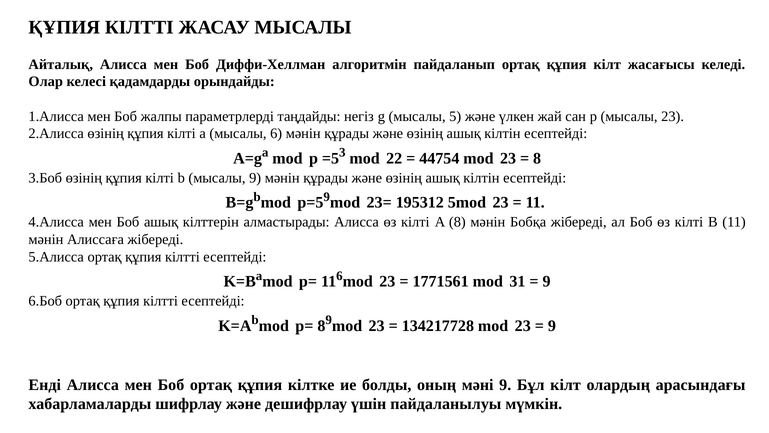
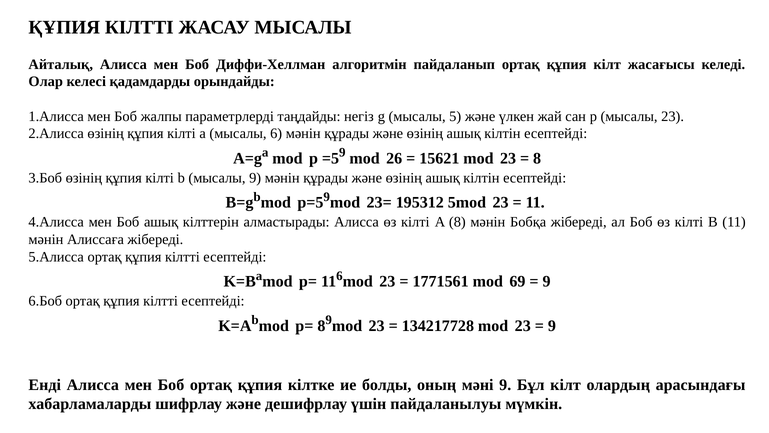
3 at (342, 153): 3 -> 9
22: 22 -> 26
44754: 44754 -> 15621
31: 31 -> 69
